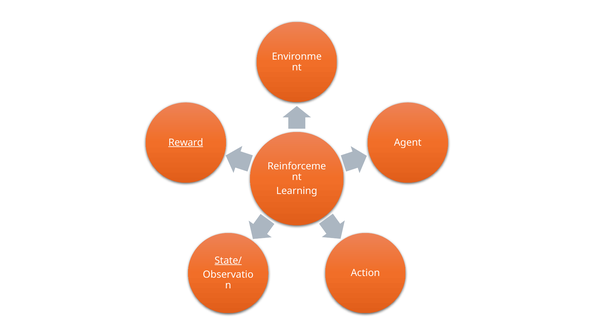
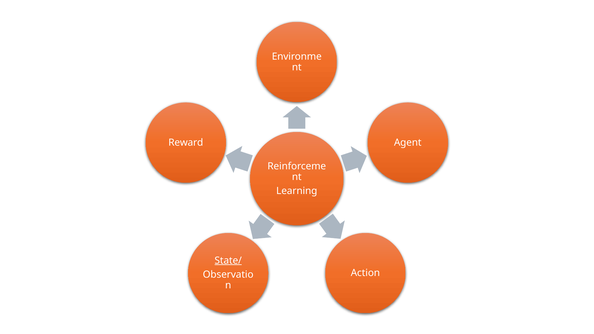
Reward underline: present -> none
